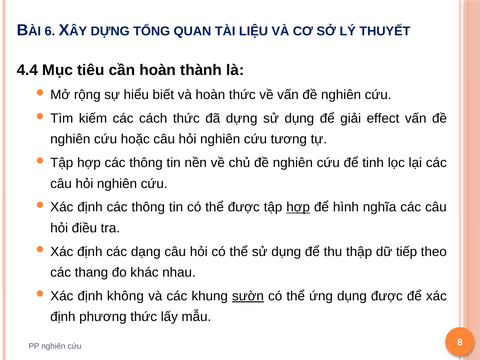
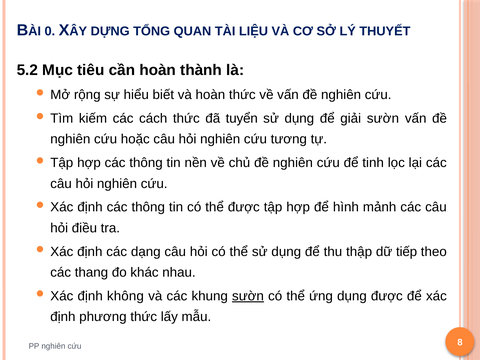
6: 6 -> 0
4.4: 4.4 -> 5.2
đã dựng: dựng -> tuyển
giải effect: effect -> sườn
hợp at (298, 207) underline: present -> none
nghĩa: nghĩa -> mảnh
